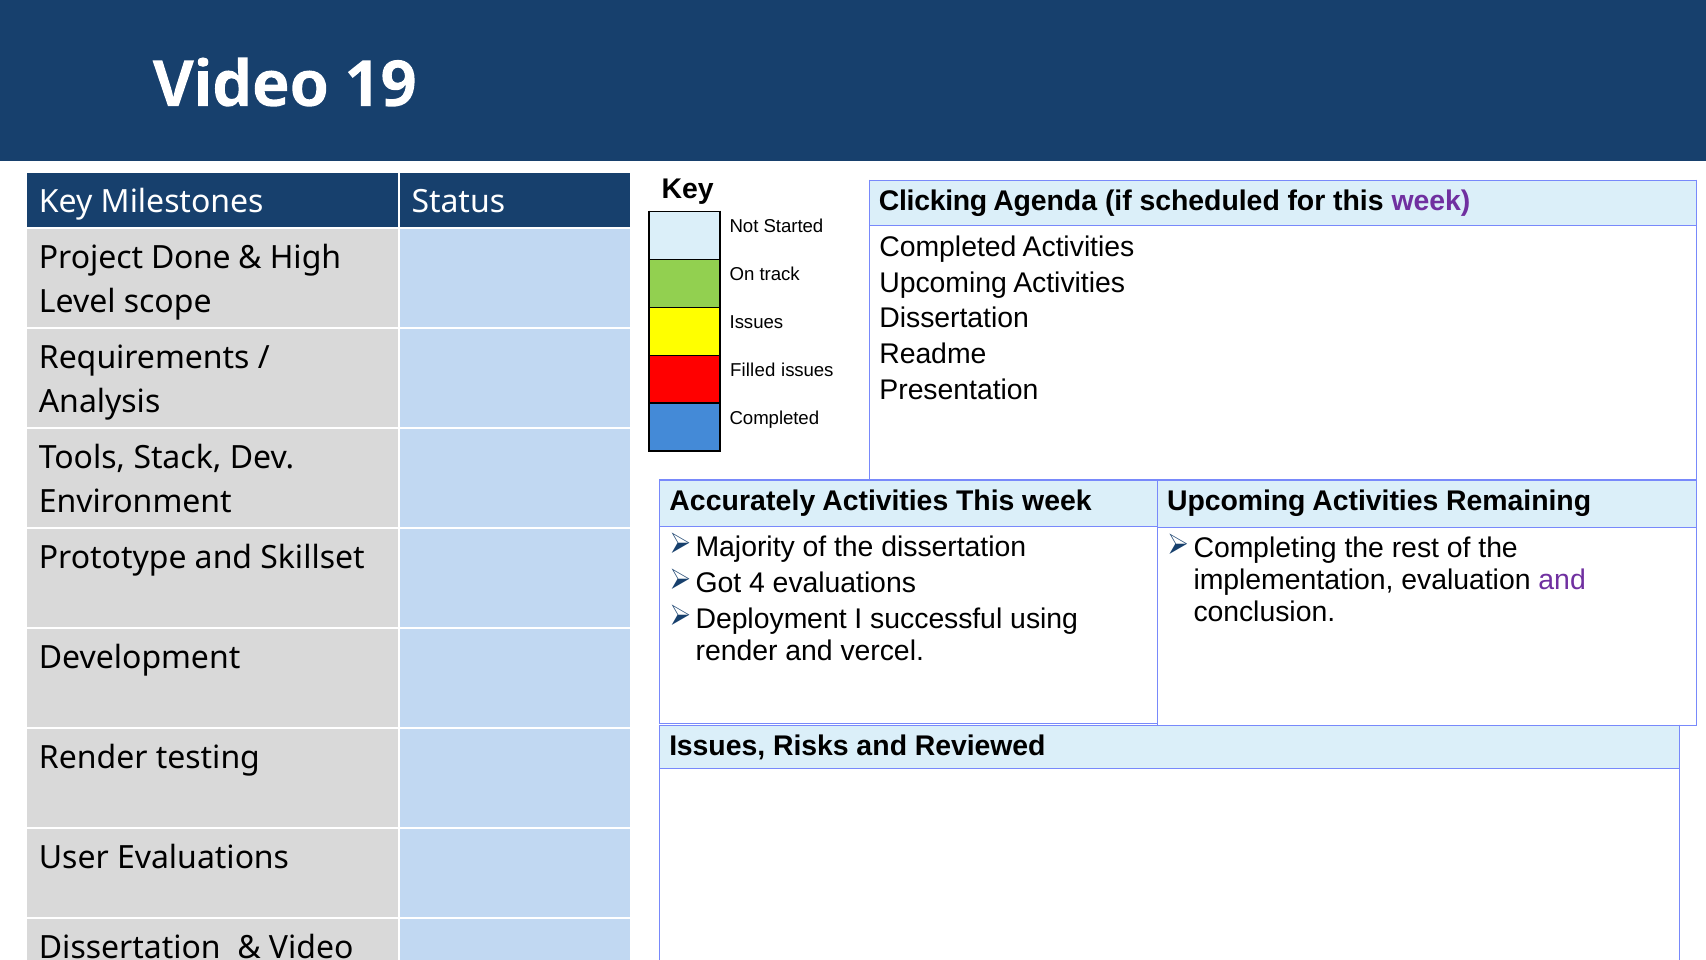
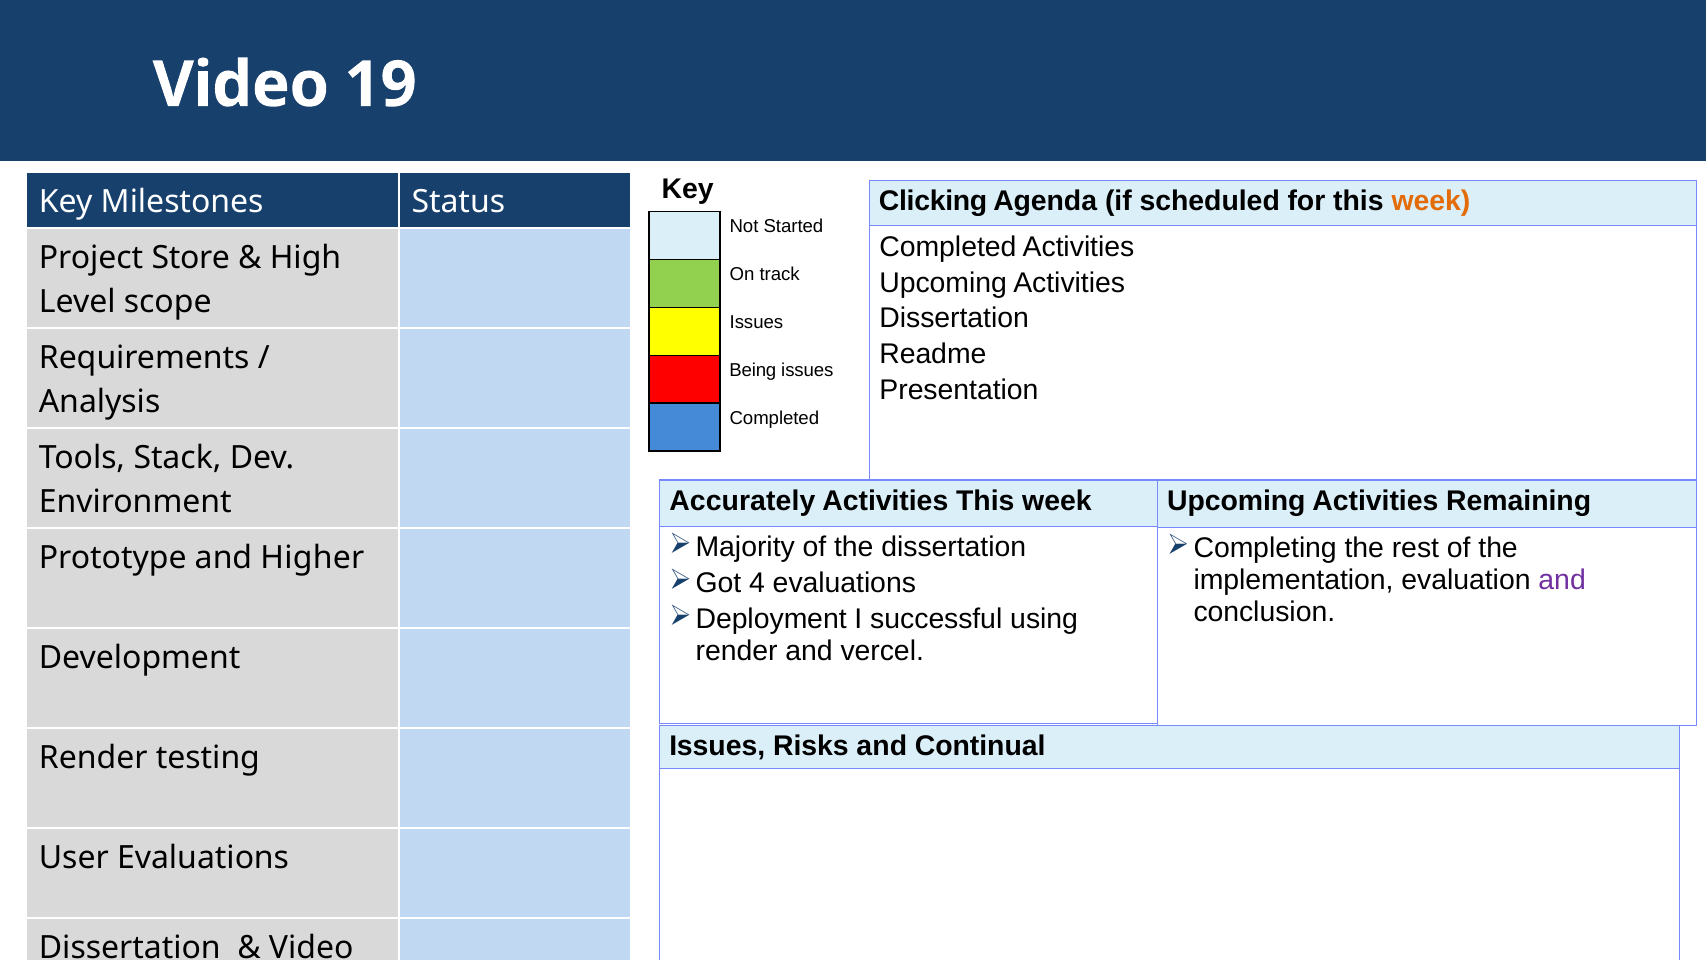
week at (1431, 201) colour: purple -> orange
Done: Done -> Store
Filled: Filled -> Being
Skillset: Skillset -> Higher
Reviewed: Reviewed -> Continual
